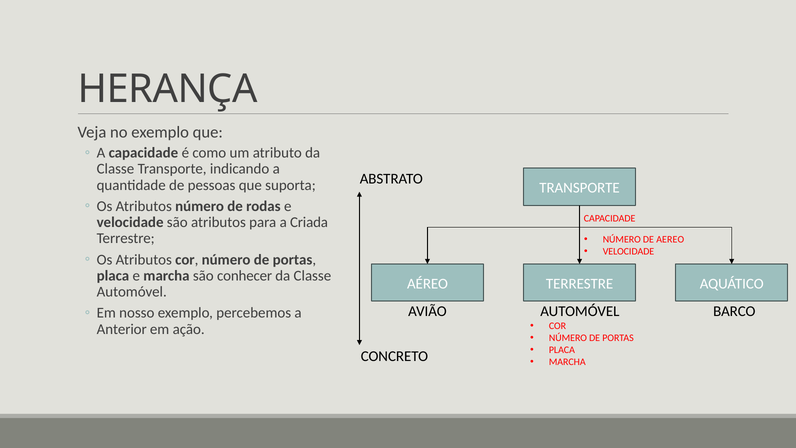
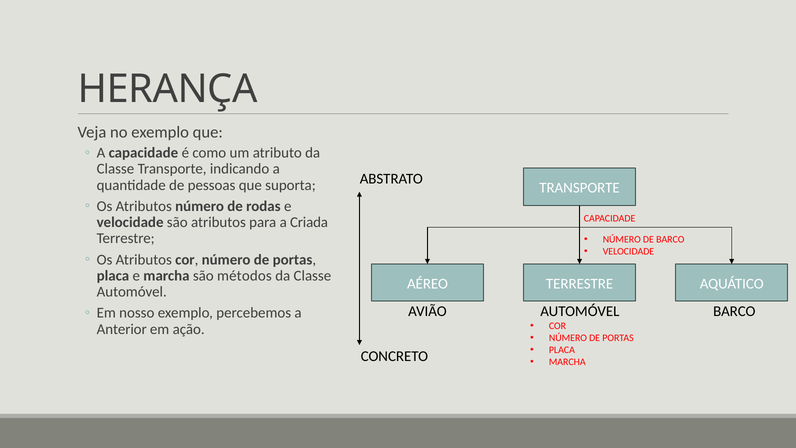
DE AEREO: AEREO -> BARCO
conhecer: conhecer -> métodos
